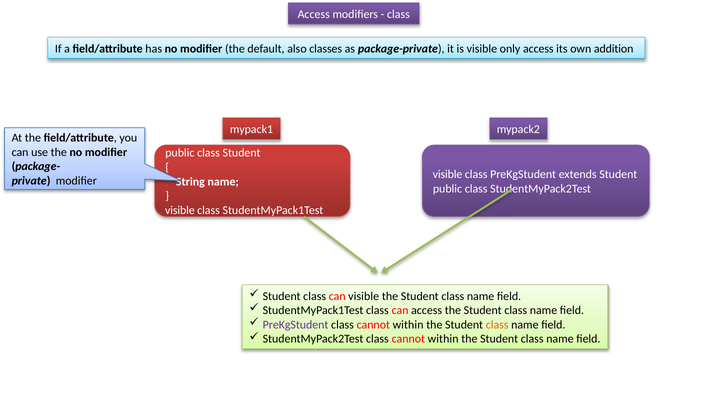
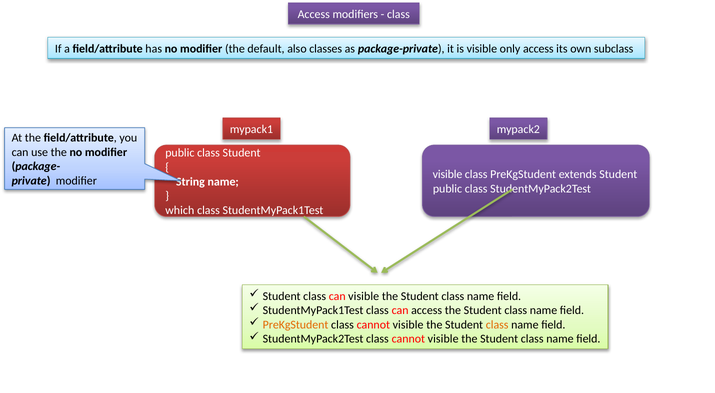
addition: addition -> subclass
visible at (180, 210): visible -> which
PreKgStudent at (296, 325) colour: purple -> orange
within at (408, 325): within -> visible
StudentMyPack2Test class cannot within: within -> visible
